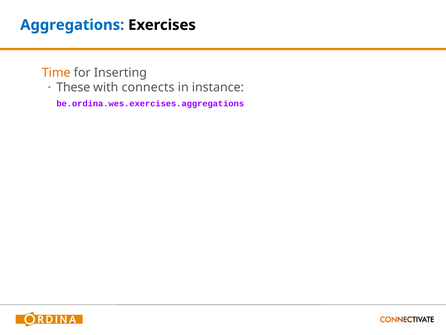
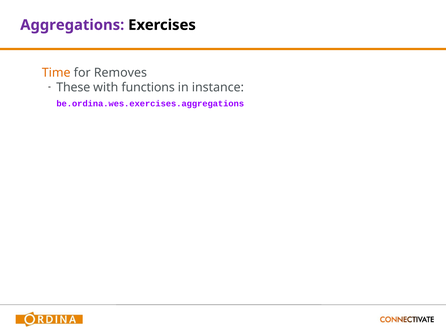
Aggregations colour: blue -> purple
Inserting: Inserting -> Removes
connects: connects -> functions
